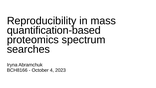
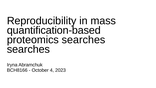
proteomics spectrum: spectrum -> searches
